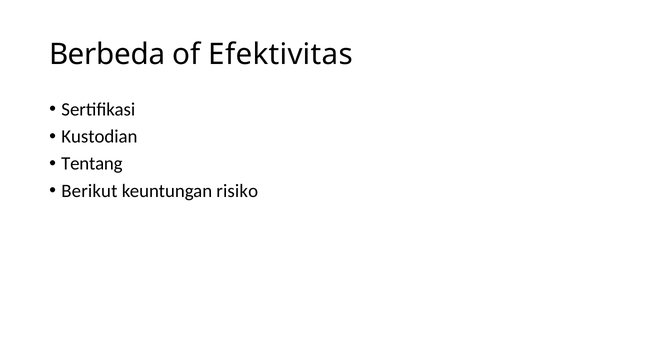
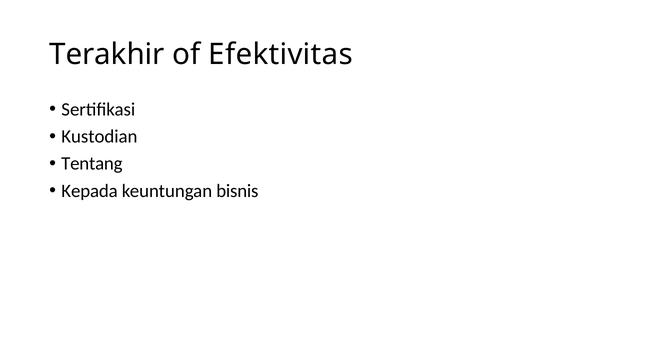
Berbeda: Berbeda -> Terakhir
Berikut: Berikut -> Kepada
risiko: risiko -> bisnis
